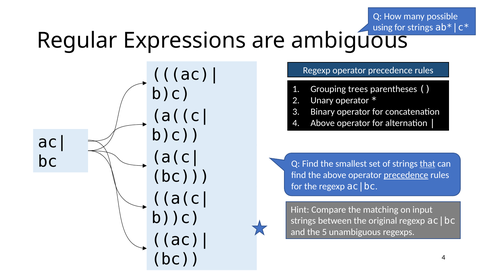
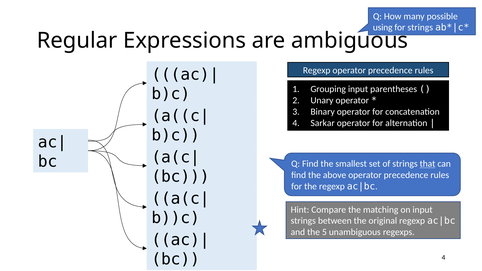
Grouping trees: trees -> input
4 Above: Above -> Sarkar
precedence at (406, 175) underline: present -> none
